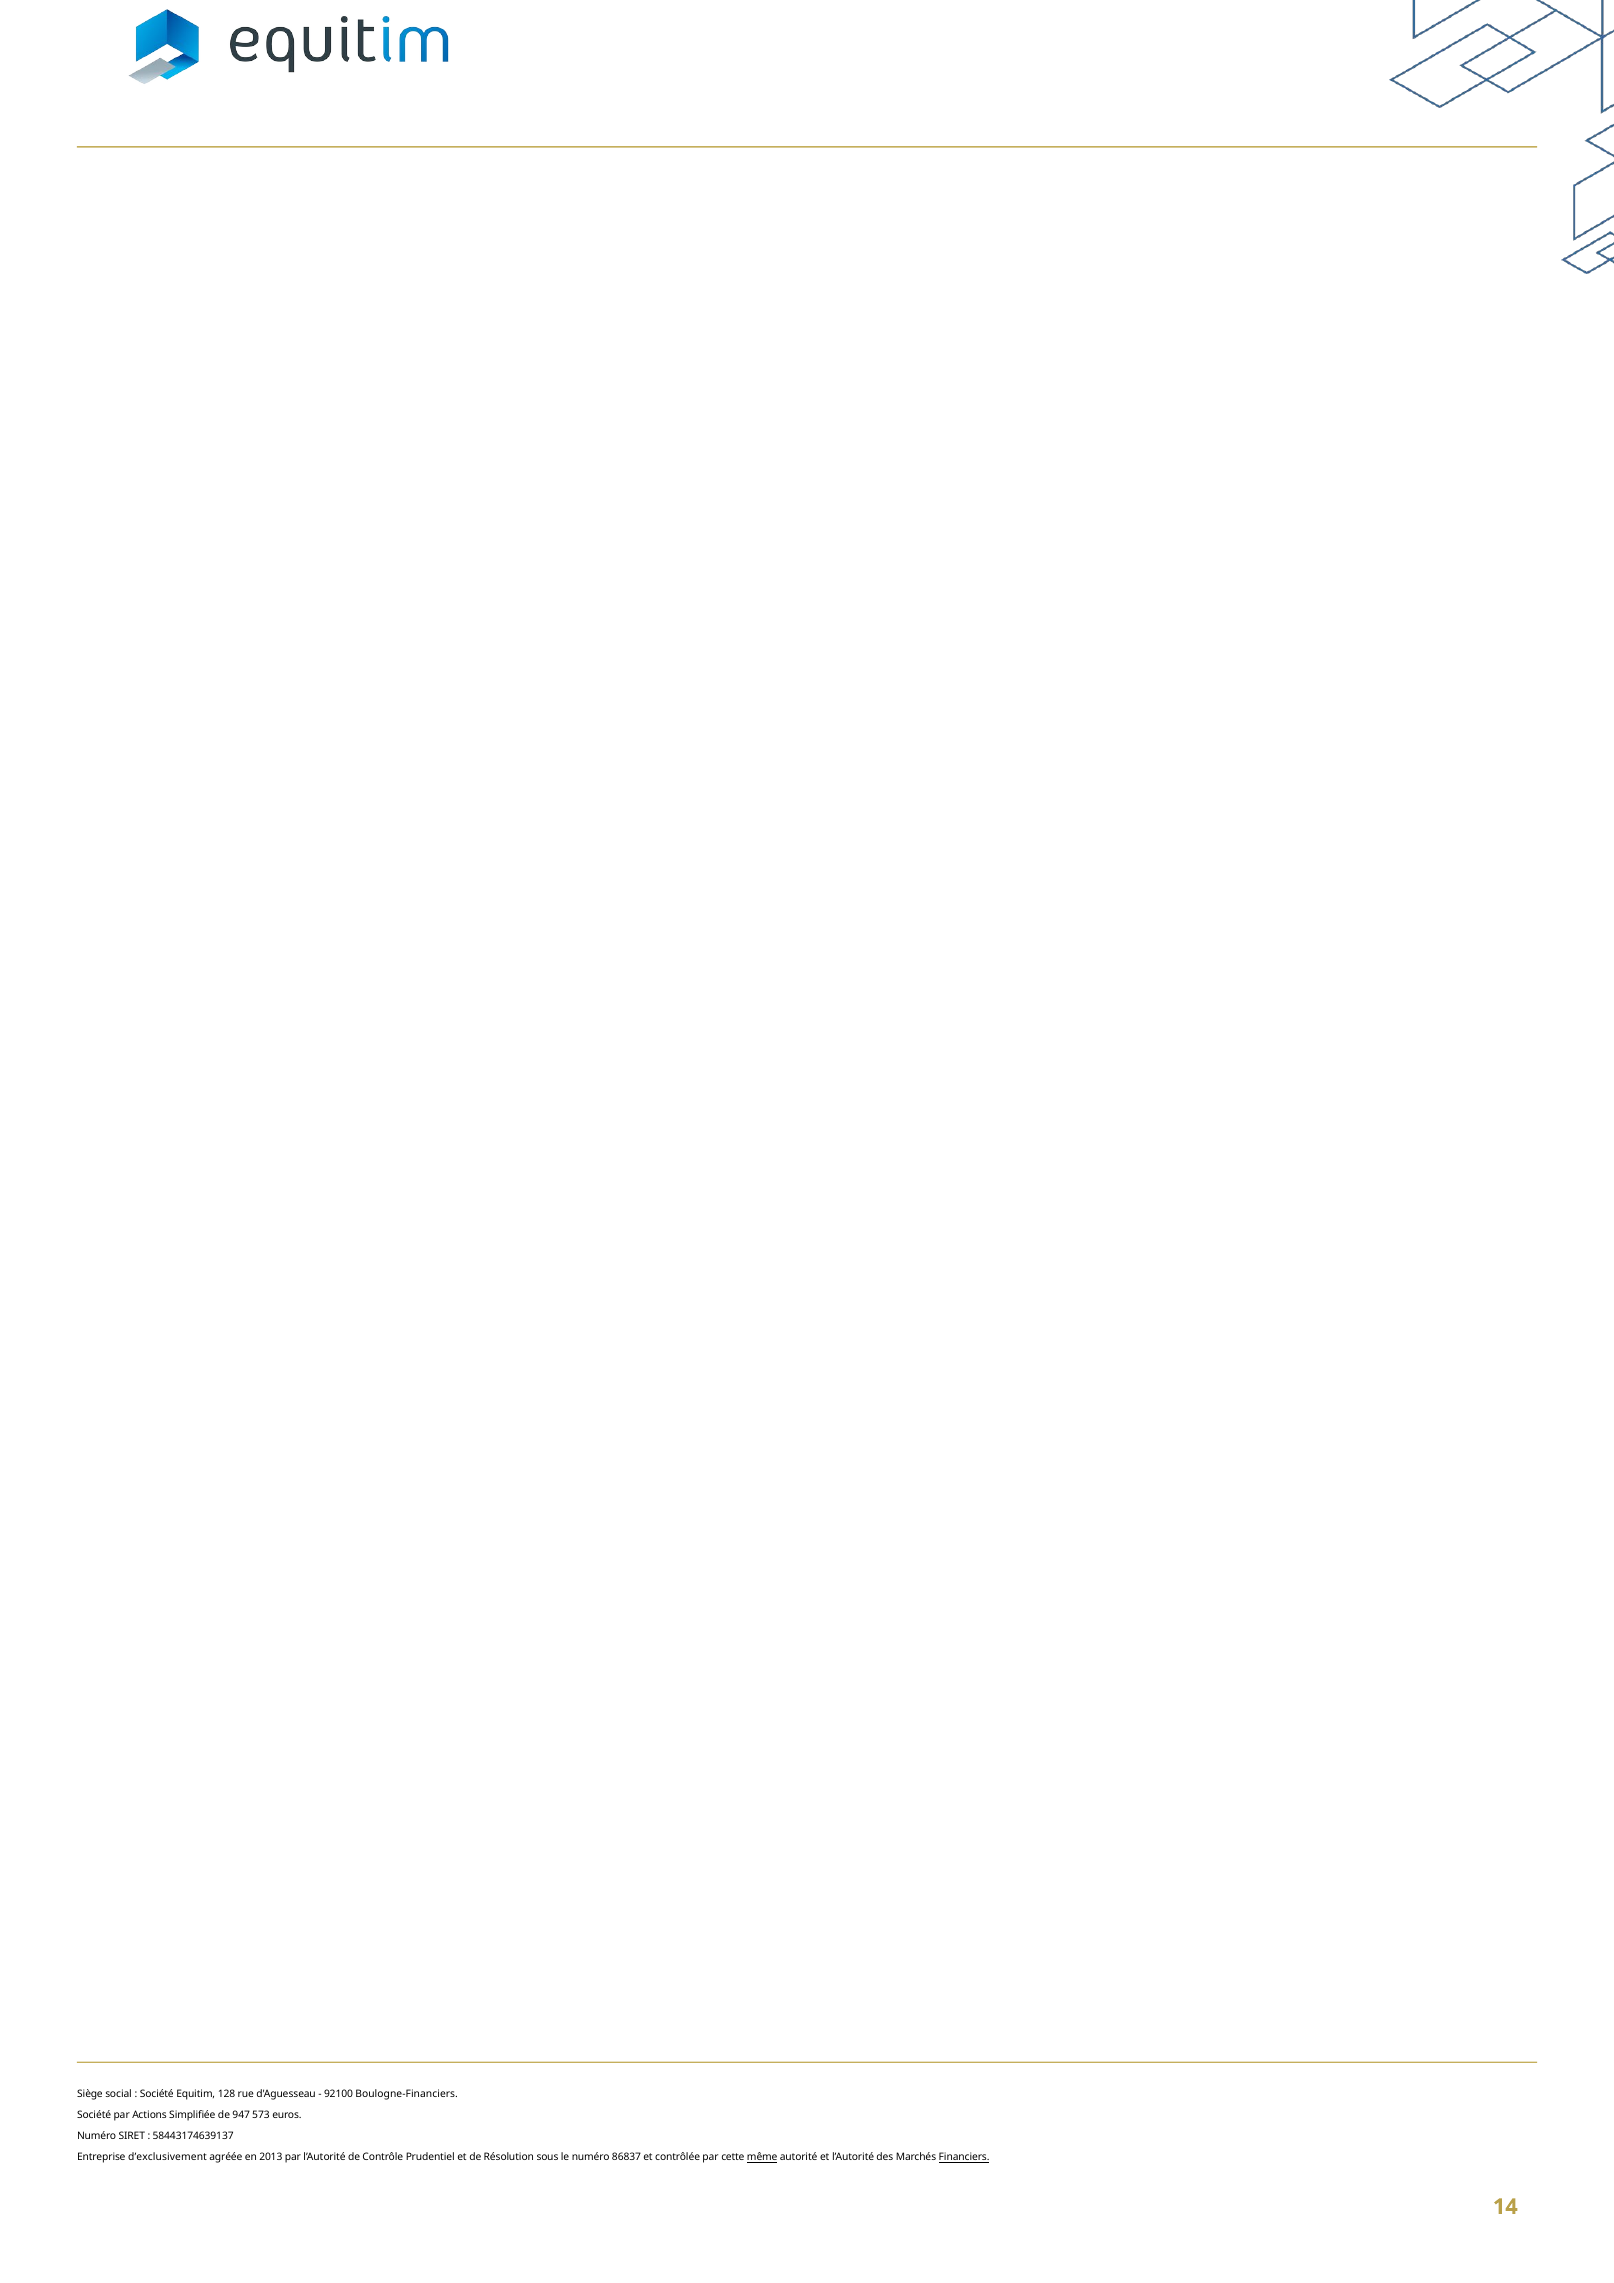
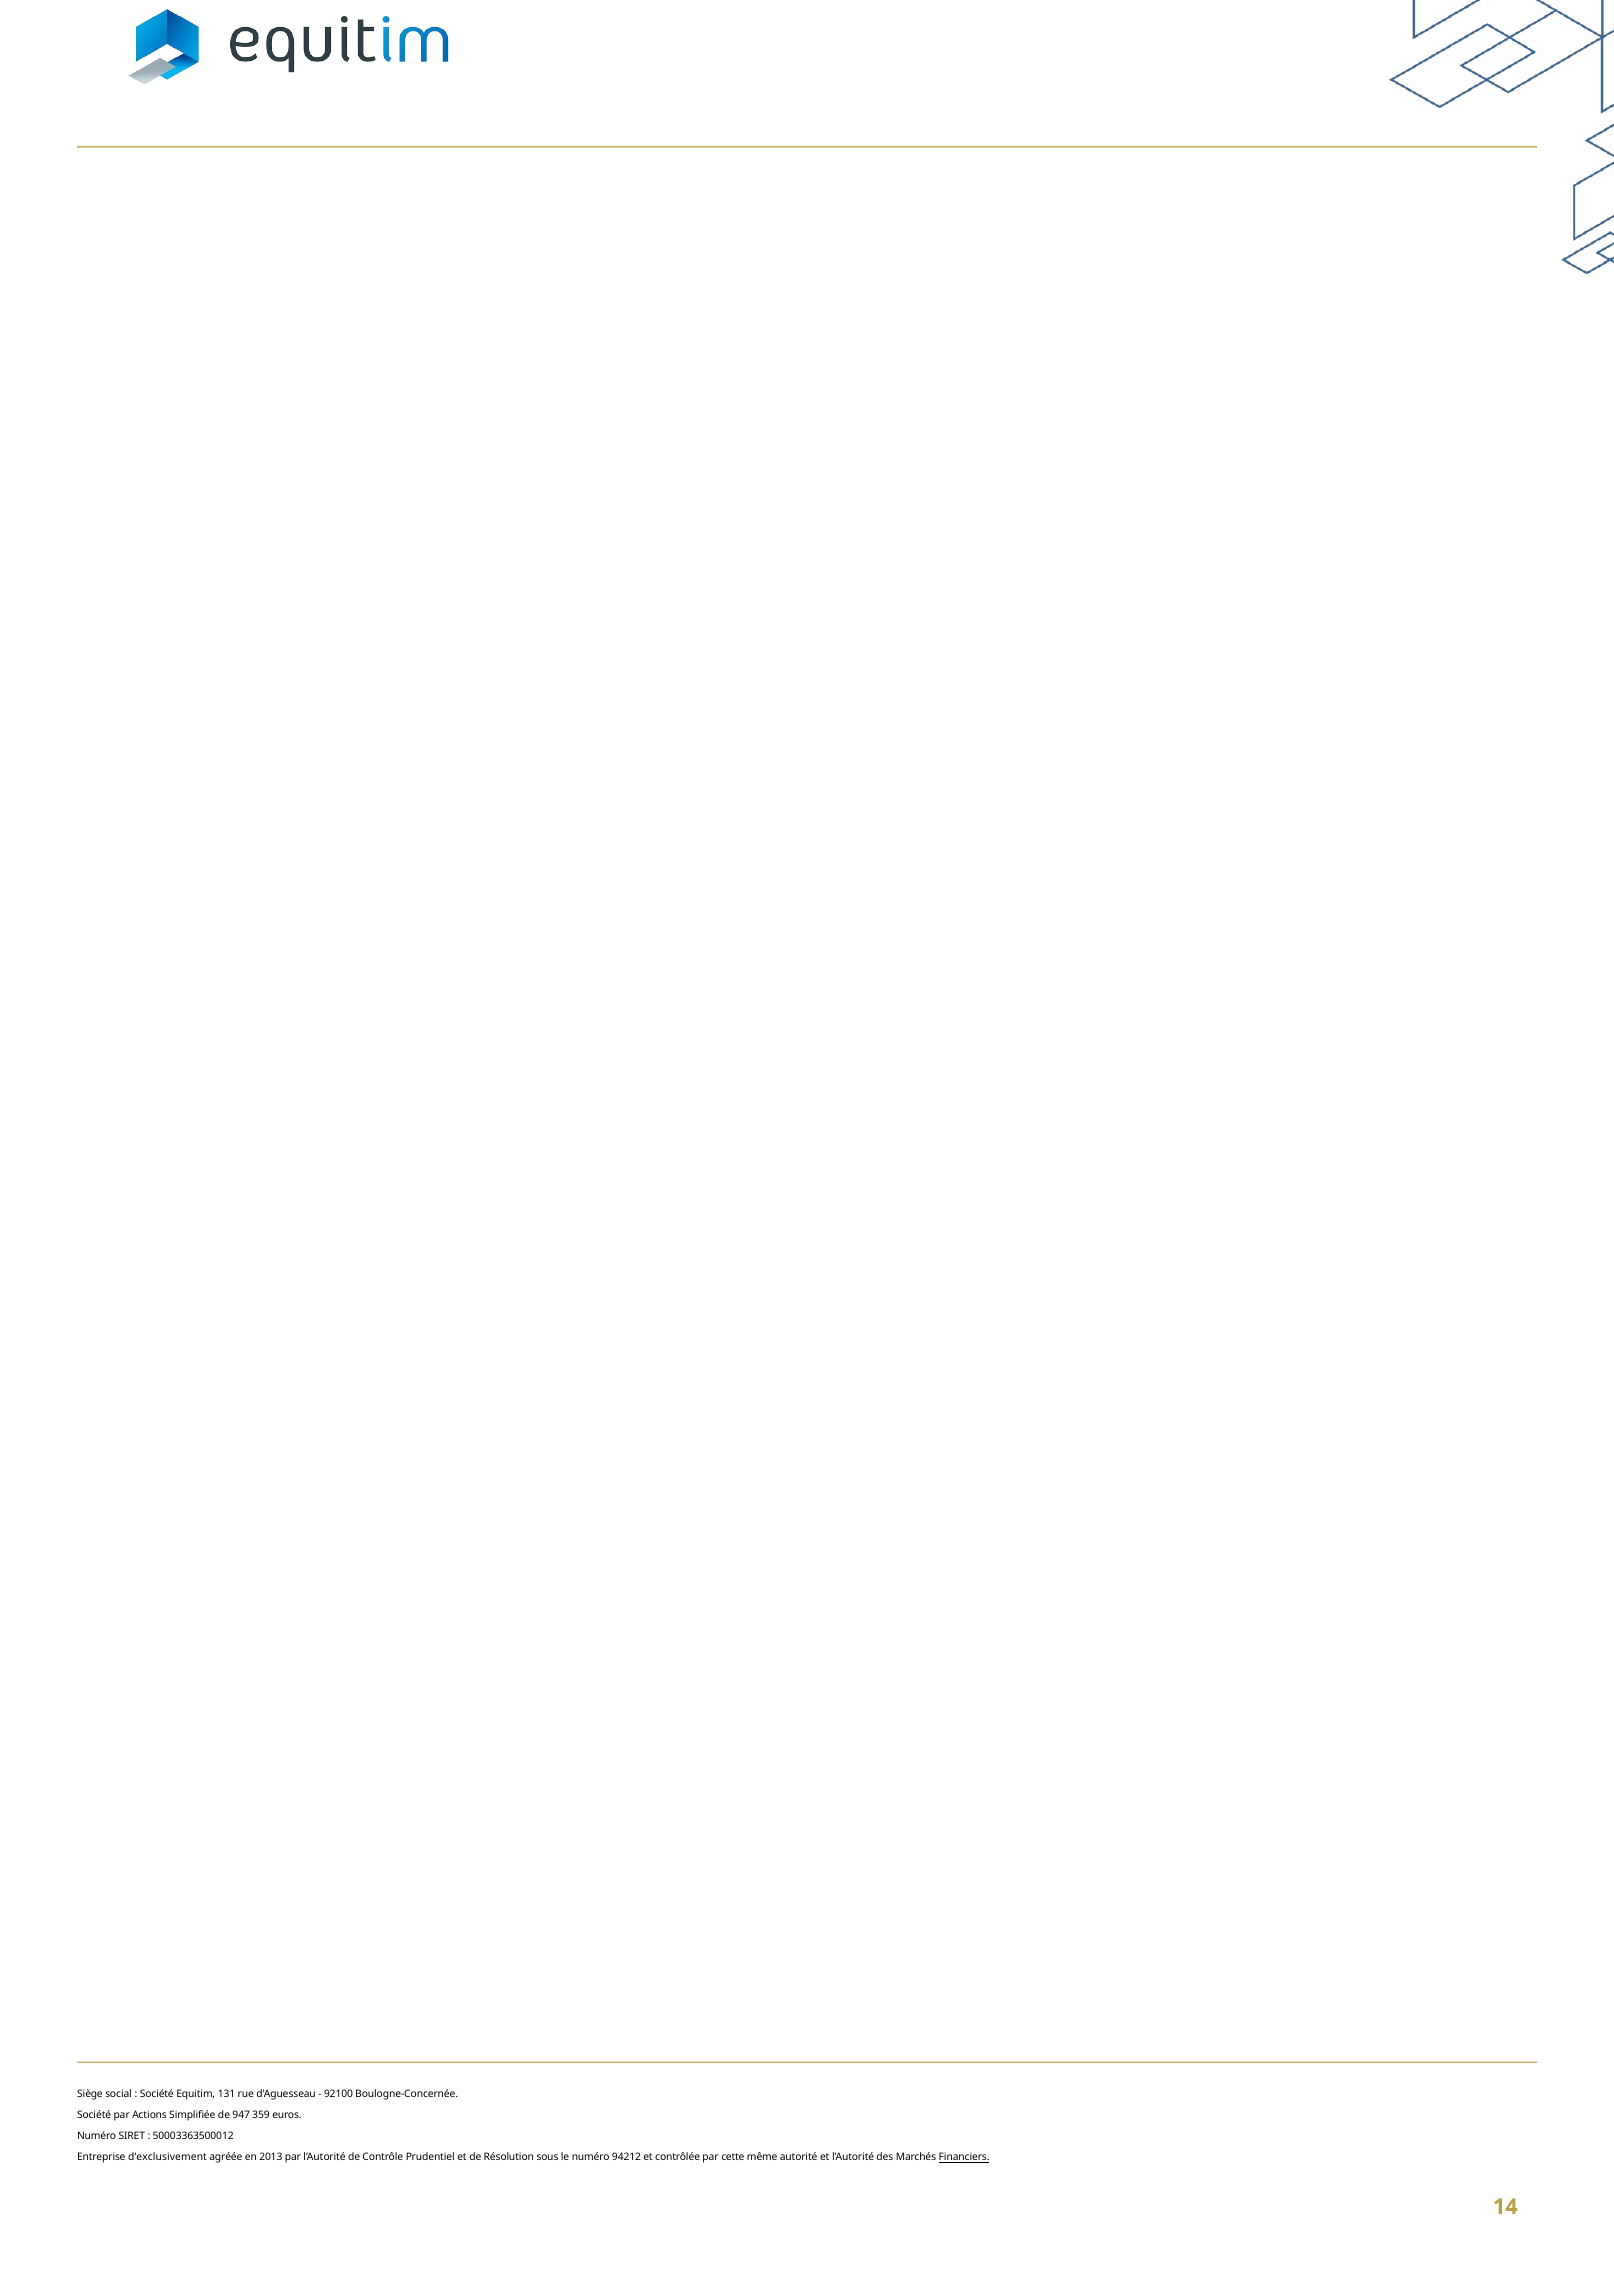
128: 128 -> 131
Boulogne-Financiers: Boulogne-Financiers -> Boulogne-Concernée
573: 573 -> 359
58443174639137: 58443174639137 -> 50003363500012
86837: 86837 -> 94212
même underline: present -> none
